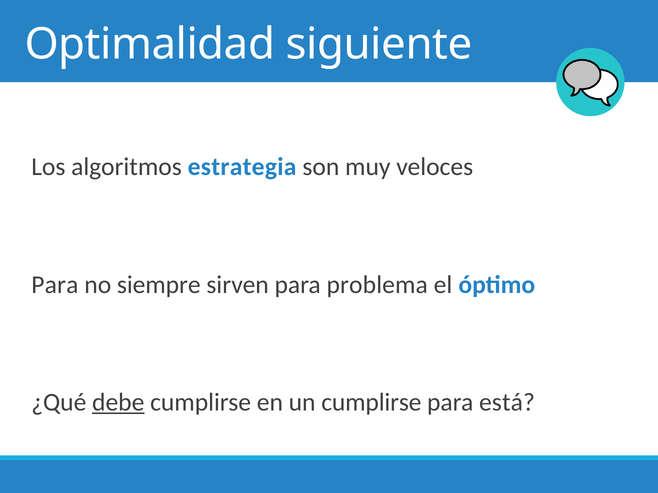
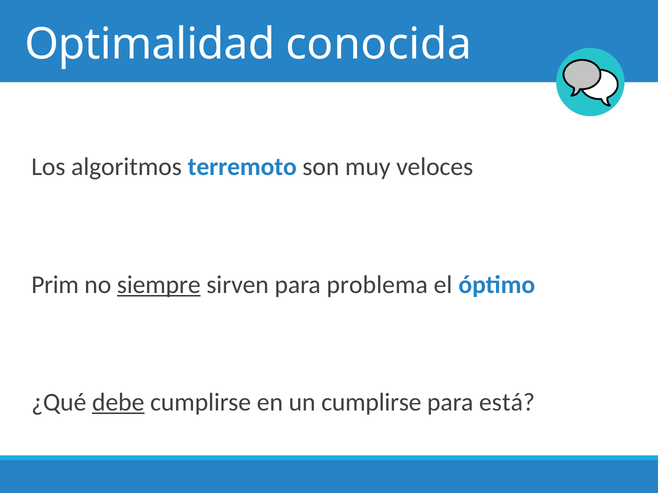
siguiente: siguiente -> conocida
estrategia: estrategia -> terremoto
Para at (55, 285): Para -> Prim
siempre underline: none -> present
